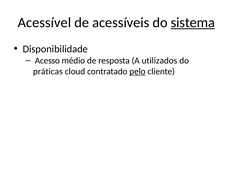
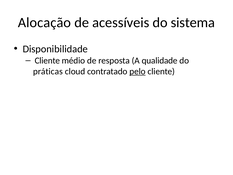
Acessível: Acessível -> Alocação
sistema underline: present -> none
Acesso at (47, 60): Acesso -> Cliente
utilizados: utilizados -> qualidade
